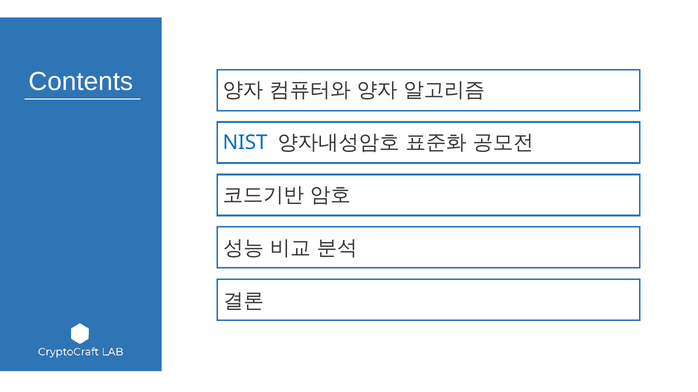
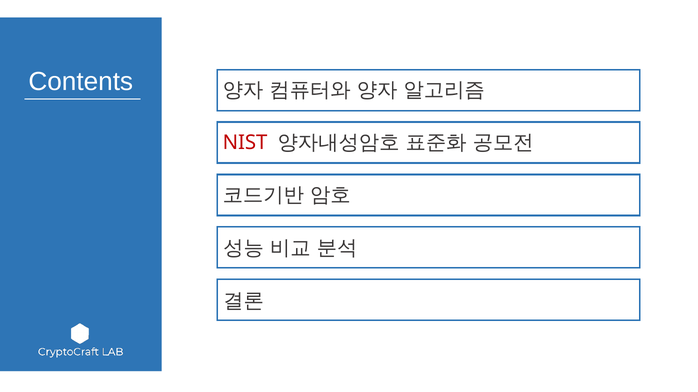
NIST colour: blue -> red
